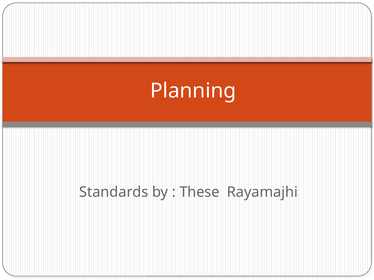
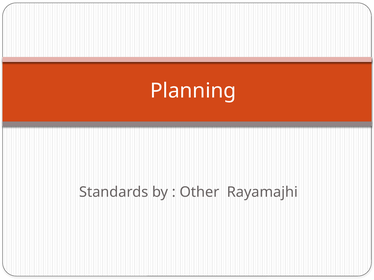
These: These -> Other
